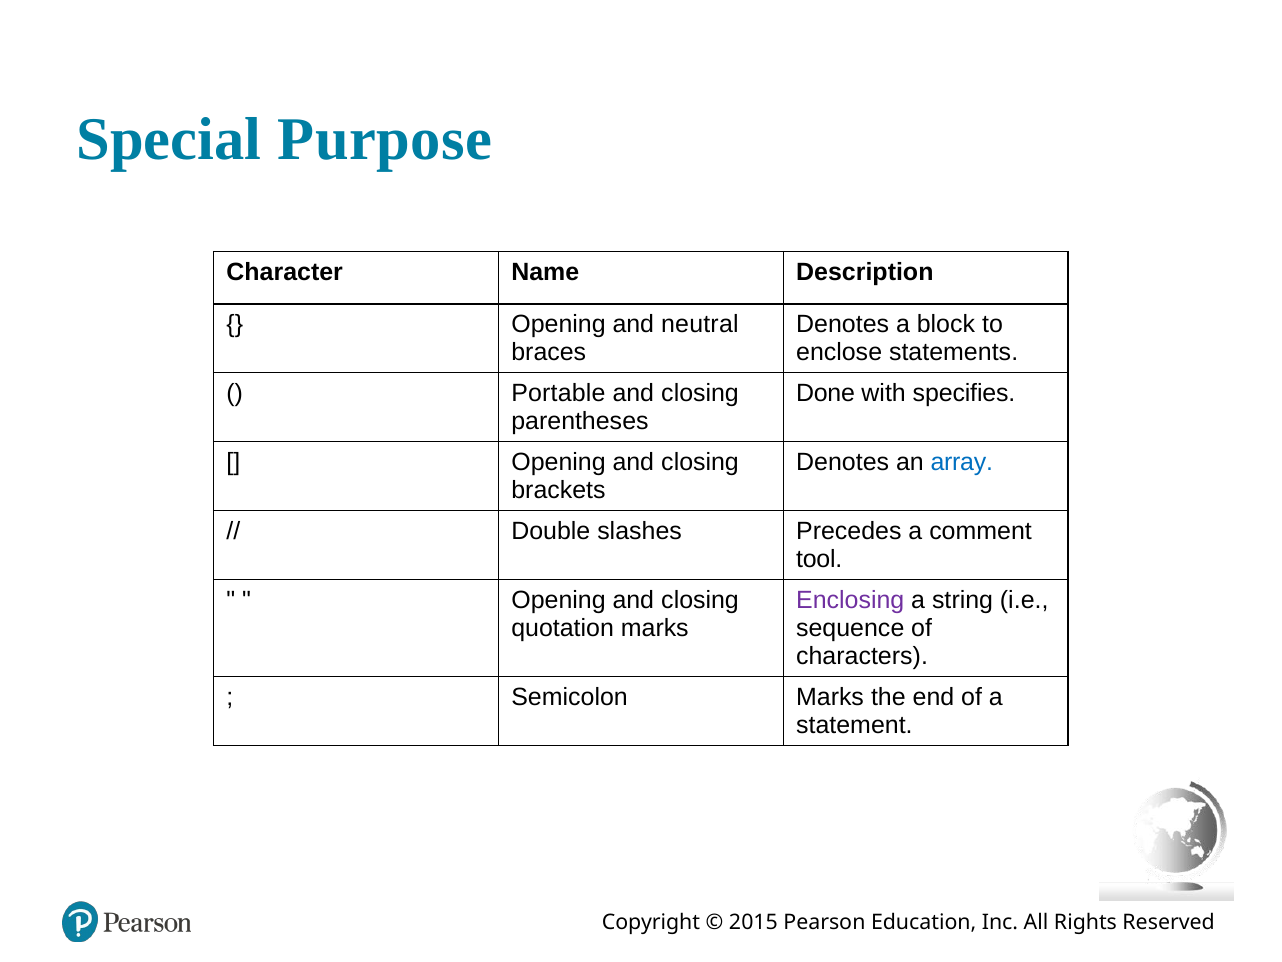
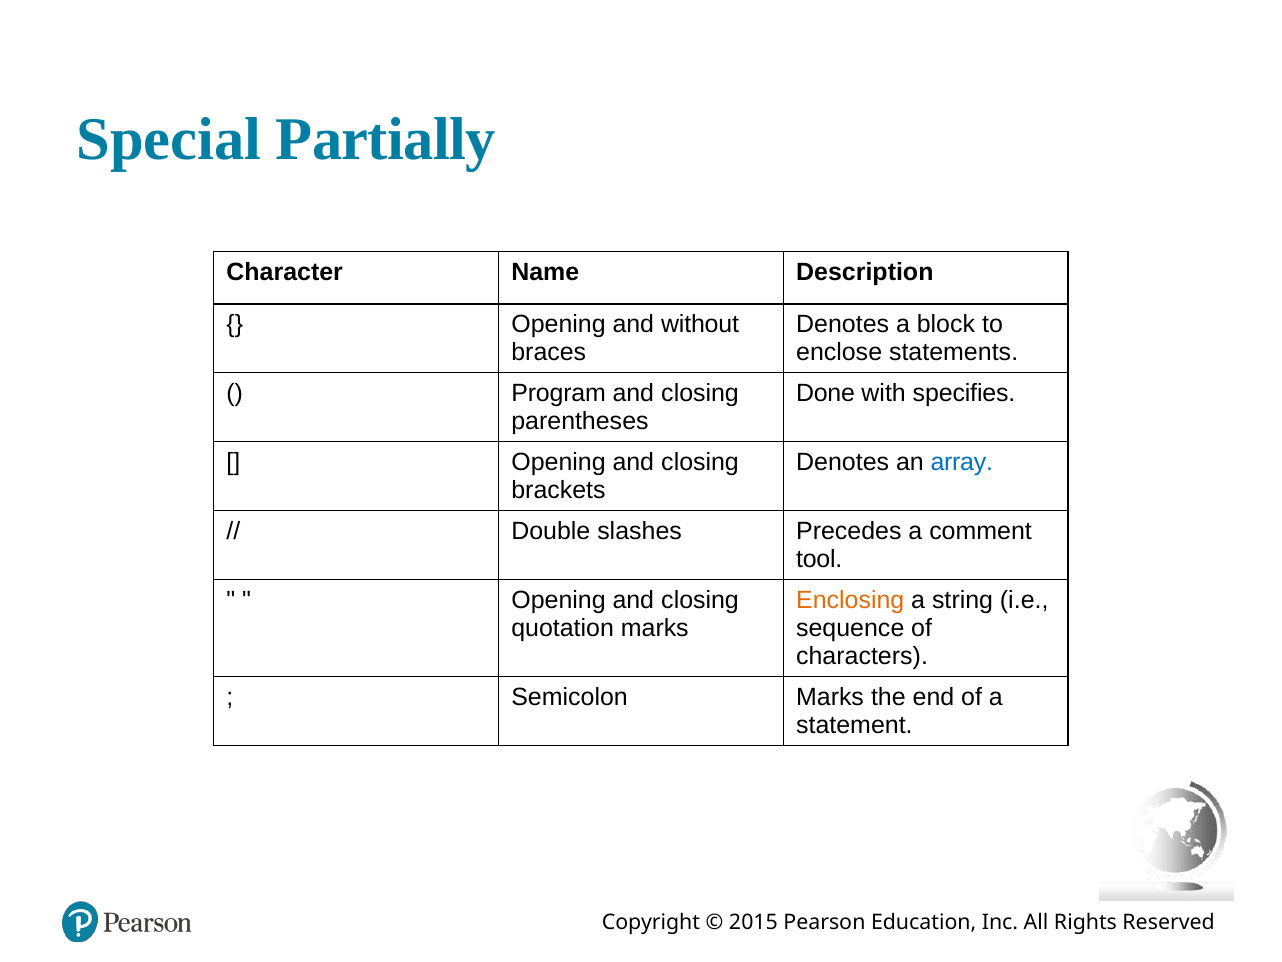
Purpose: Purpose -> Partially
neutral: neutral -> without
Portable: Portable -> Program
Enclosing colour: purple -> orange
